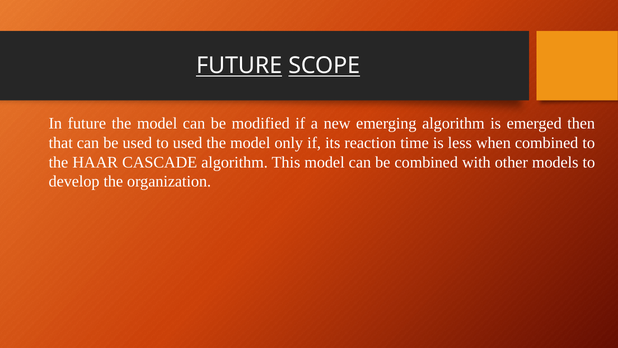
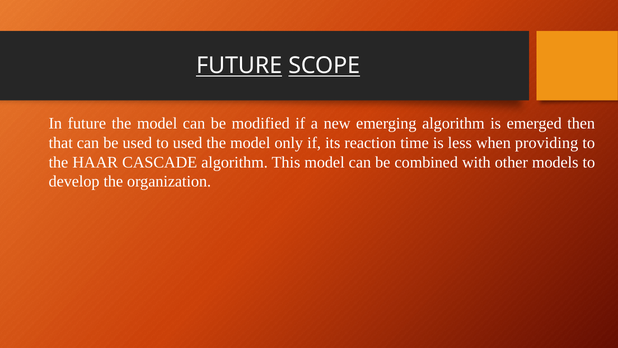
when combined: combined -> providing
